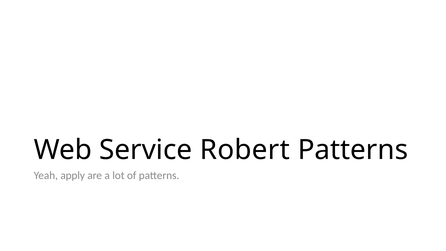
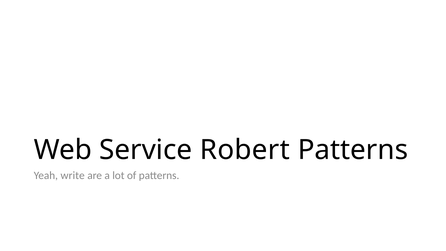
apply: apply -> write
